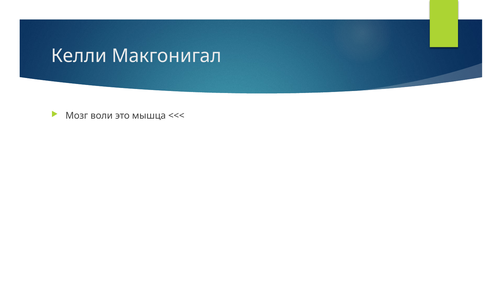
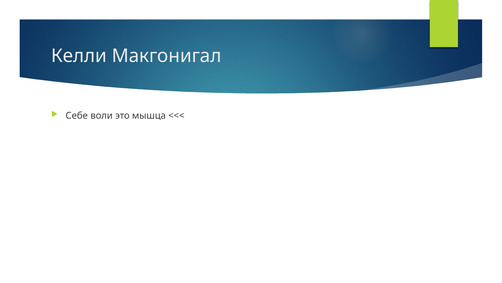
Мозг: Мозг -> Себе
